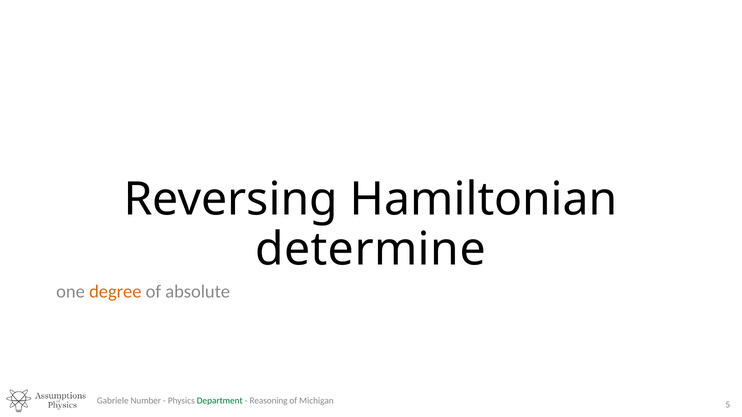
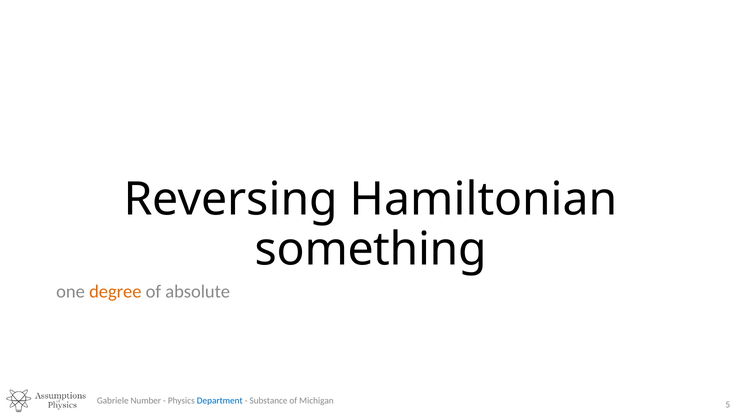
determine: determine -> something
Department colour: green -> blue
Reasoning: Reasoning -> Substance
